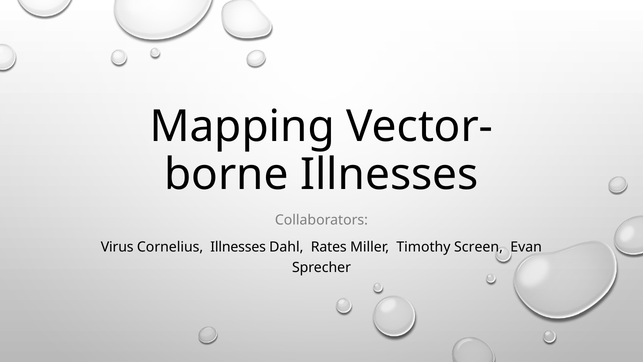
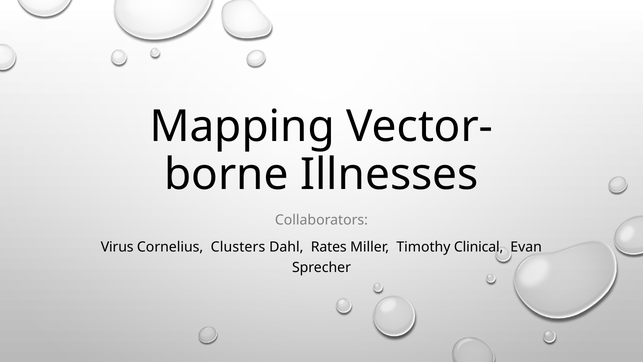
Cornelius Illnesses: Illnesses -> Clusters
Screen: Screen -> Clinical
